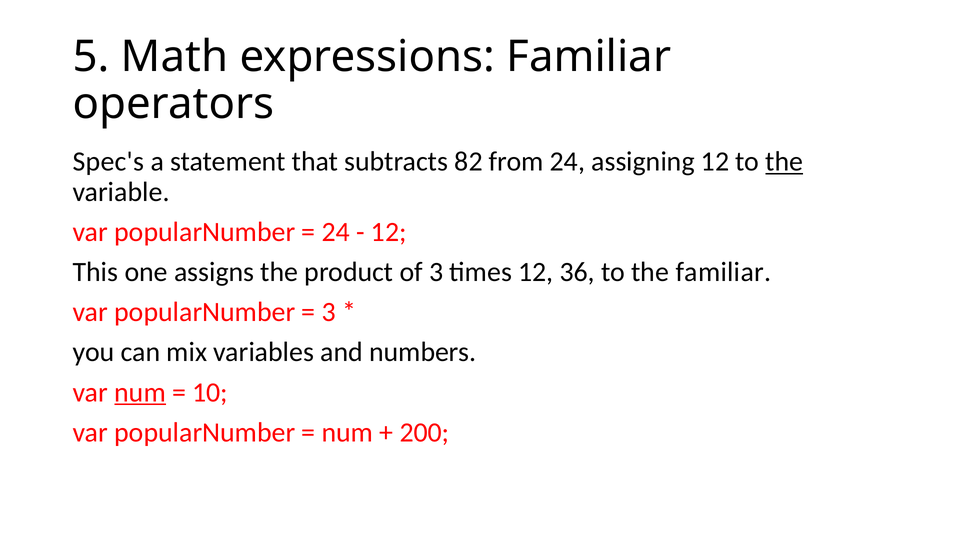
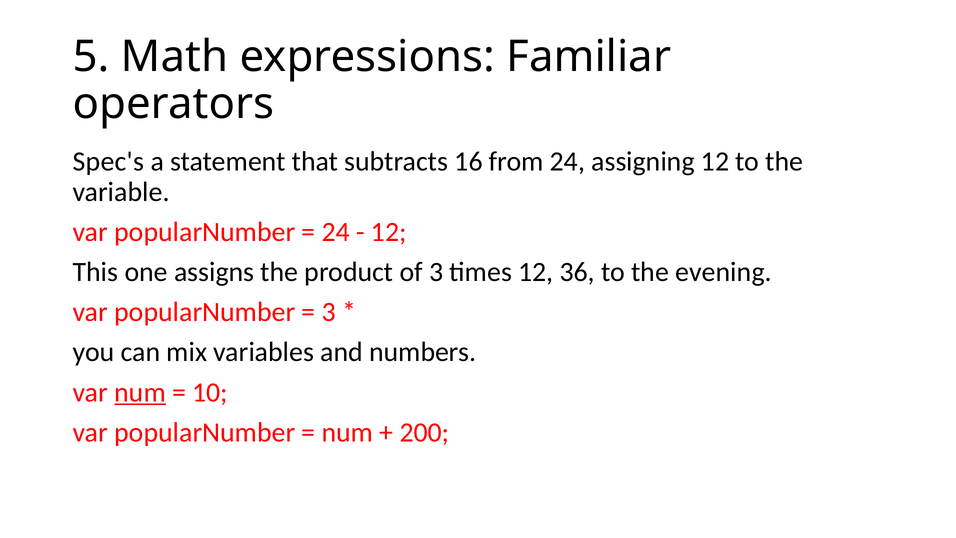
82: 82 -> 16
the at (784, 162) underline: present -> none
the familiar: familiar -> evening
